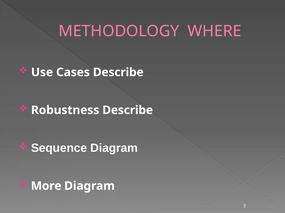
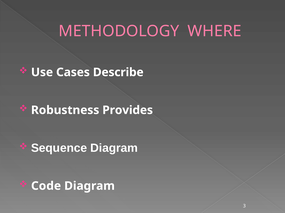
Robustness Describe: Describe -> Provides
More: More -> Code
